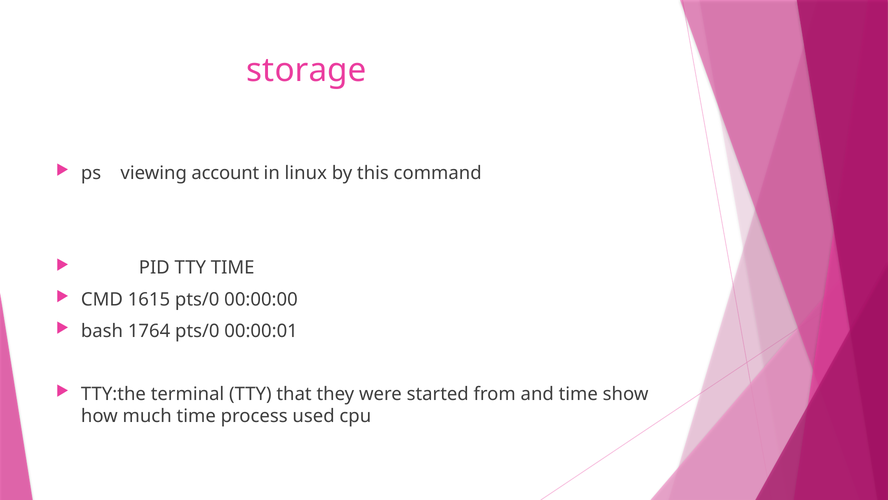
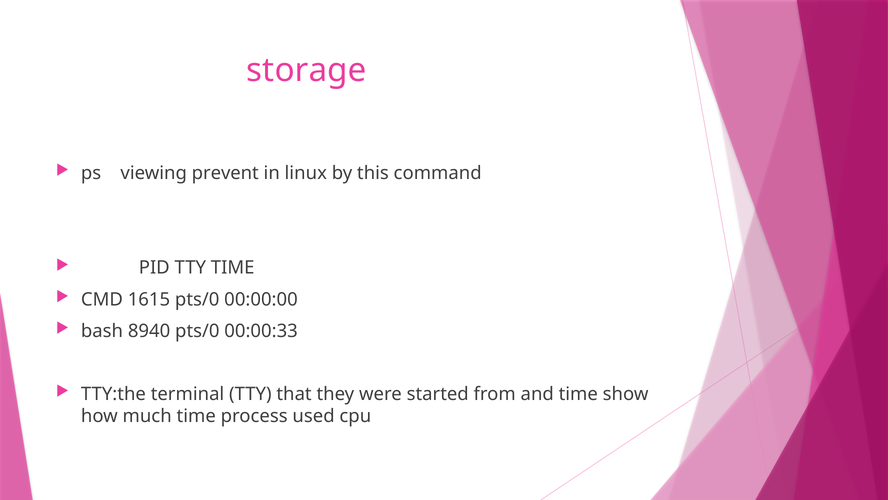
account: account -> prevent
1764: 1764 -> 8940
00:00:01: 00:00:01 -> 00:00:33
